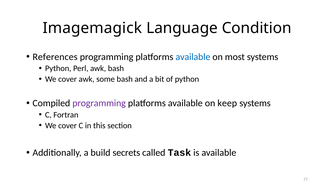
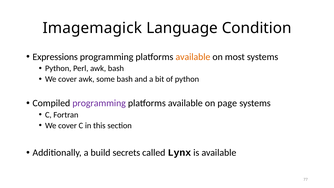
References: References -> Expressions
available at (193, 57) colour: blue -> orange
keep: keep -> page
Task: Task -> Lynx
